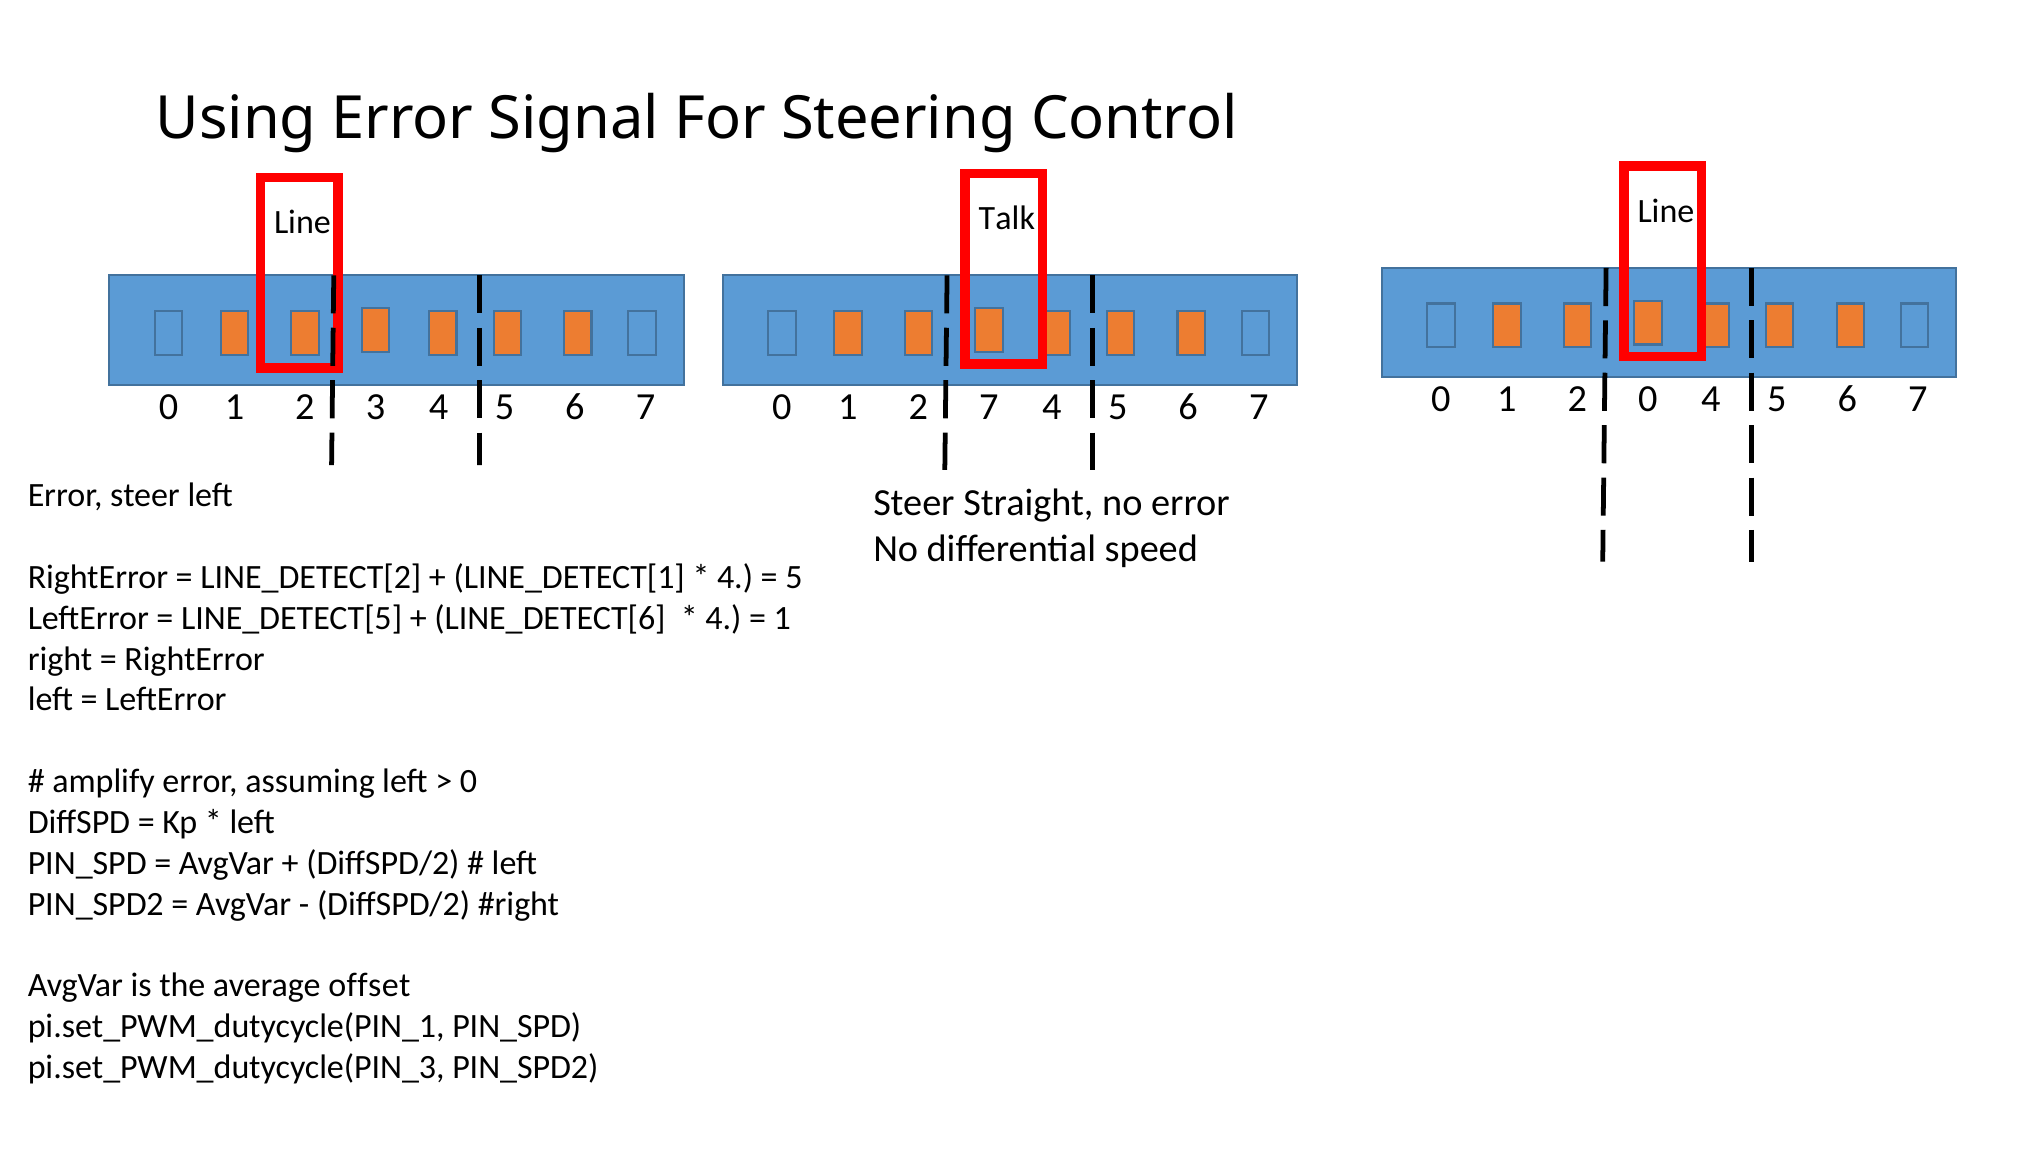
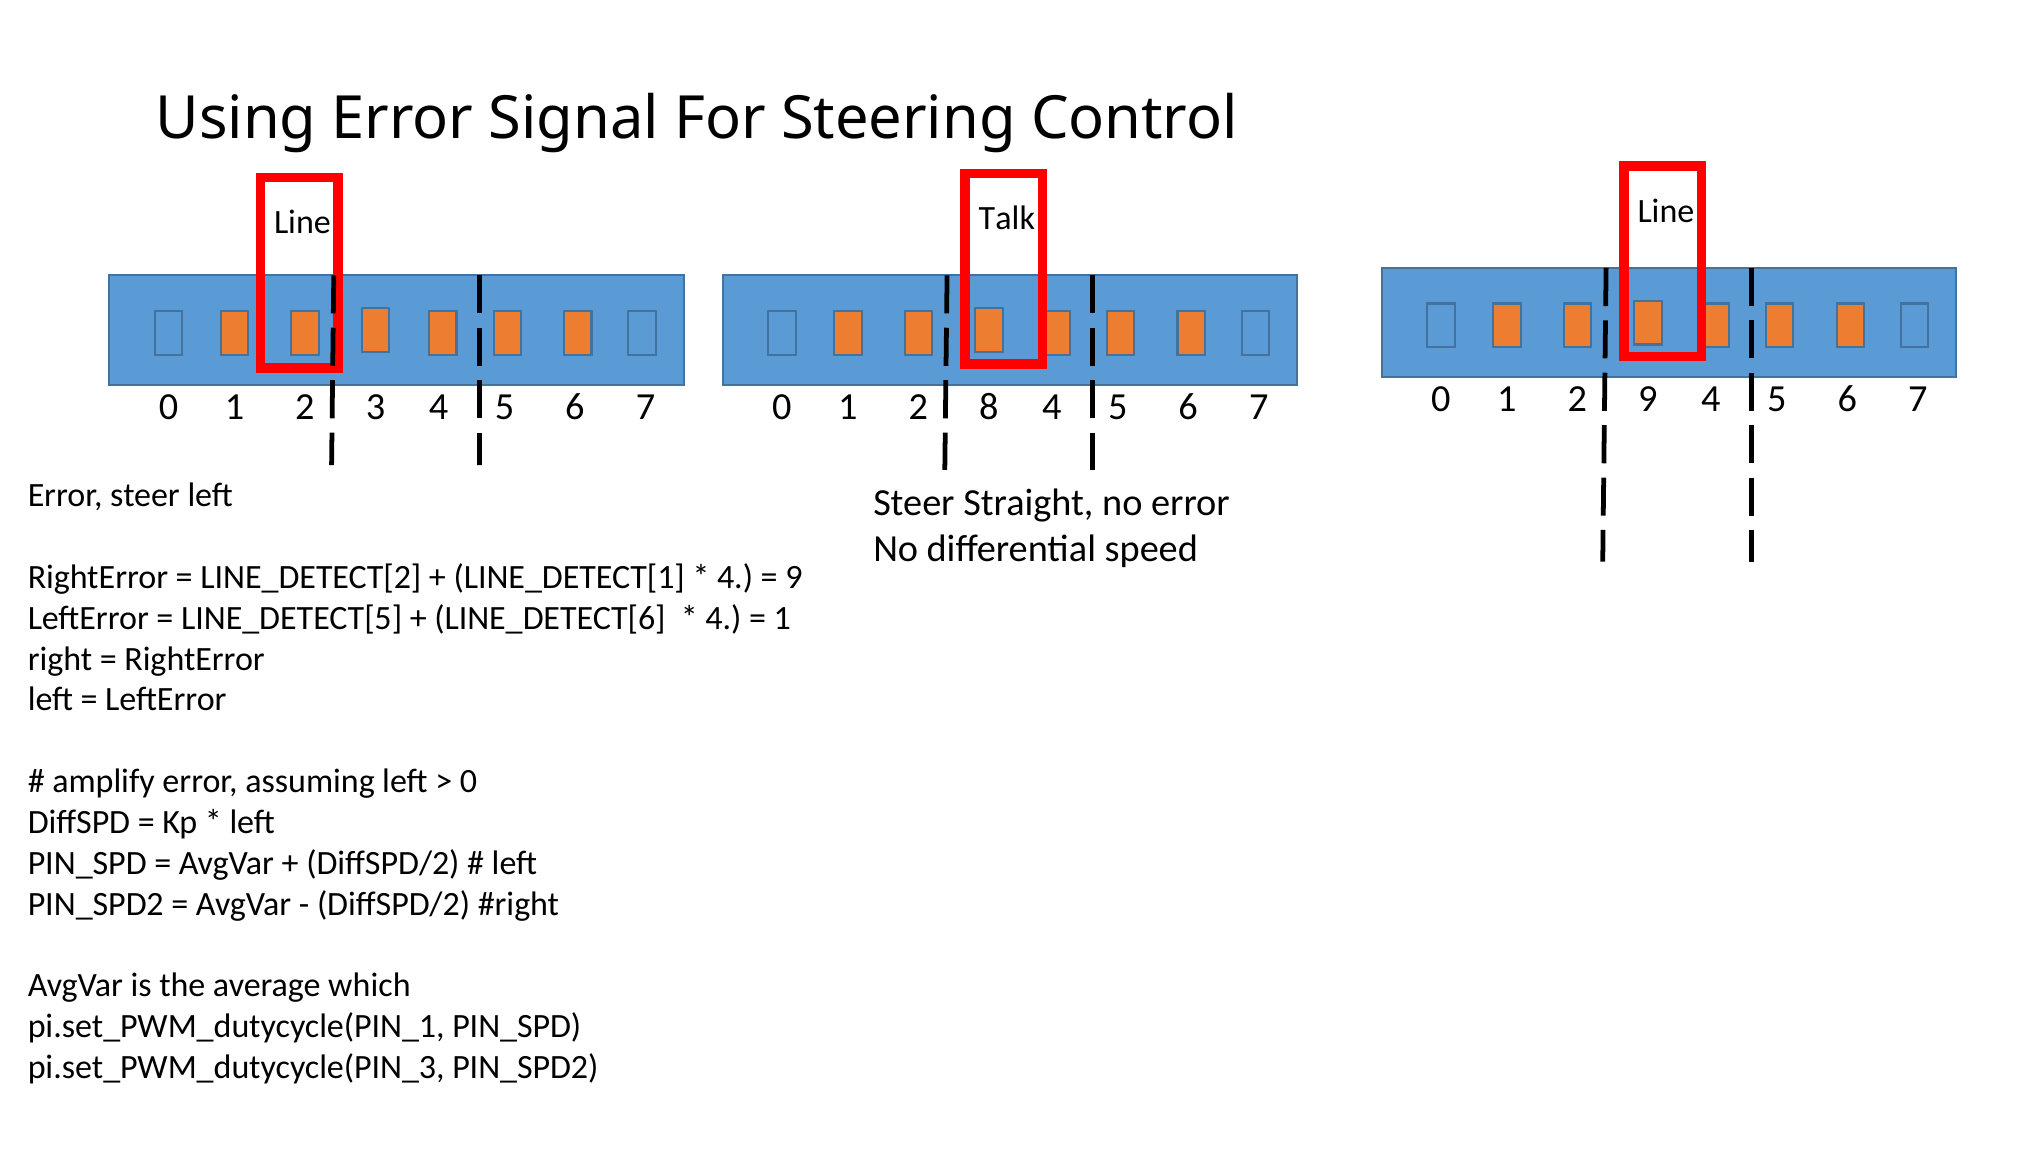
2 0: 0 -> 9
2 7: 7 -> 8
5 at (794, 577): 5 -> 9
offset: offset -> which
